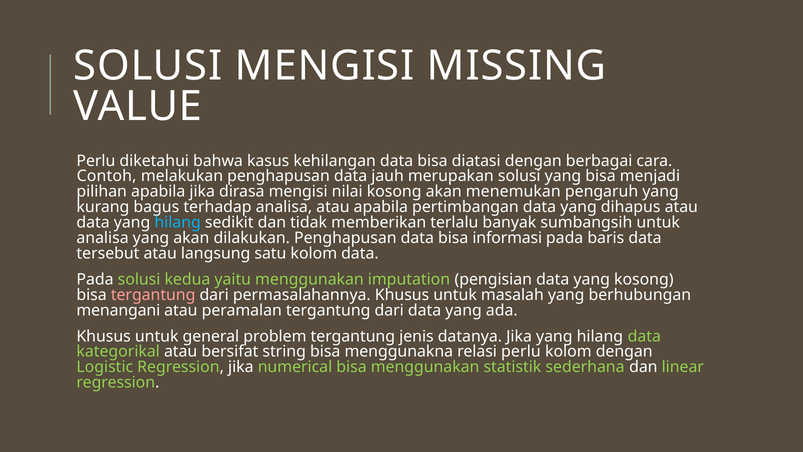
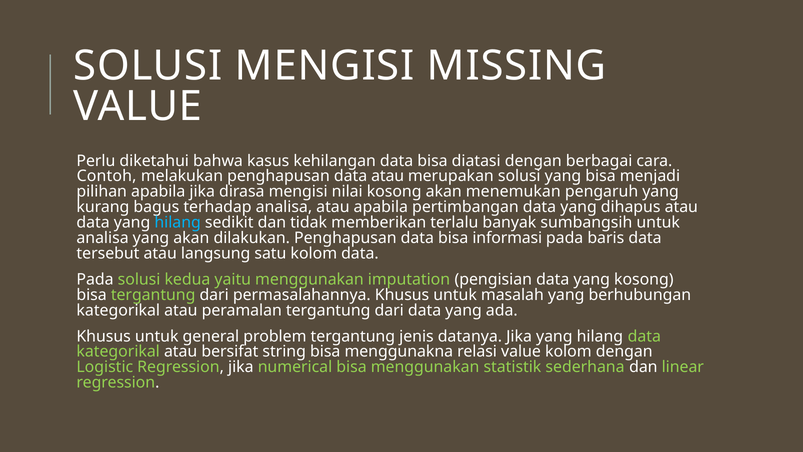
data jauh: jauh -> atau
tergantung at (153, 295) colour: pink -> light green
menangani at (118, 310): menangani -> kategorikal
relasi perlu: perlu -> value
